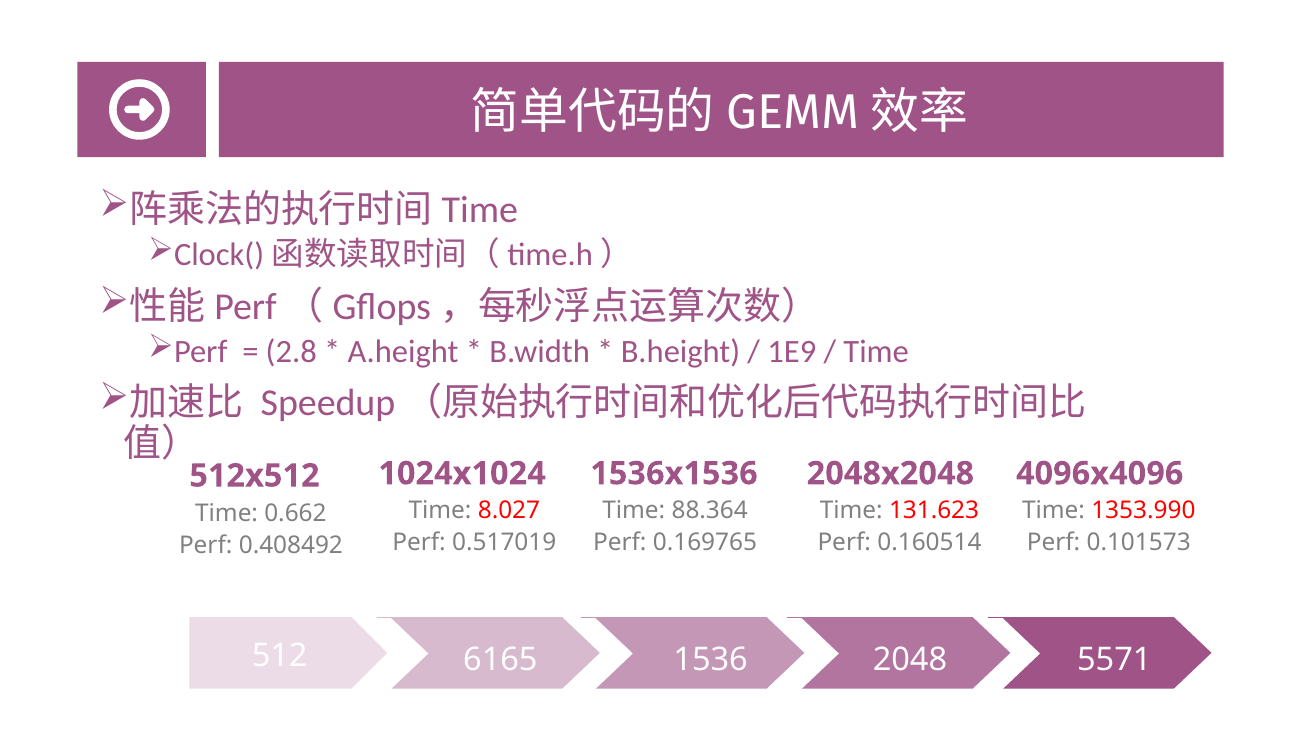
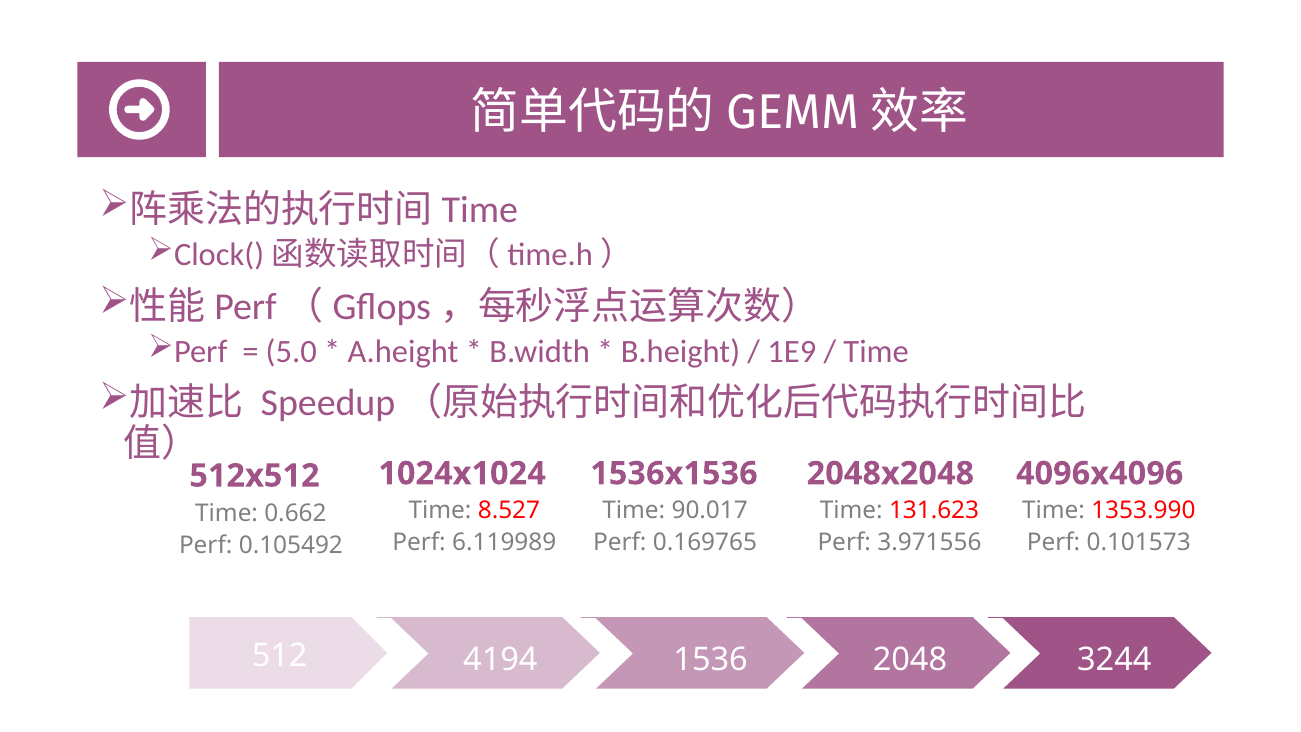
2.8: 2.8 -> 5.0
8.027: 8.027 -> 8.527
88.364: 88.364 -> 90.017
0.517019: 0.517019 -> 6.119989
0.160514: 0.160514 -> 3.971556
0.408492: 0.408492 -> 0.105492
6165: 6165 -> 4194
5571: 5571 -> 3244
